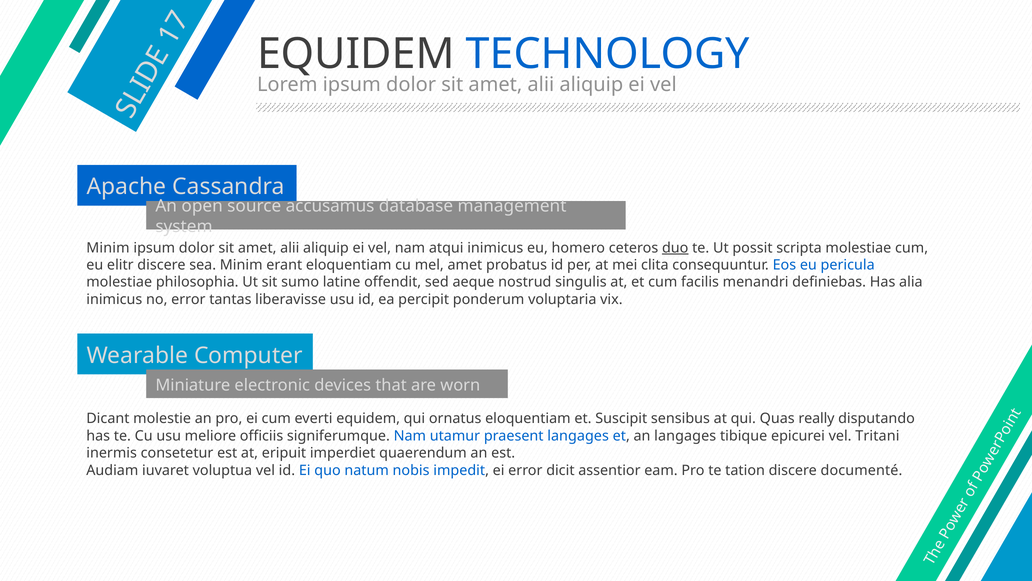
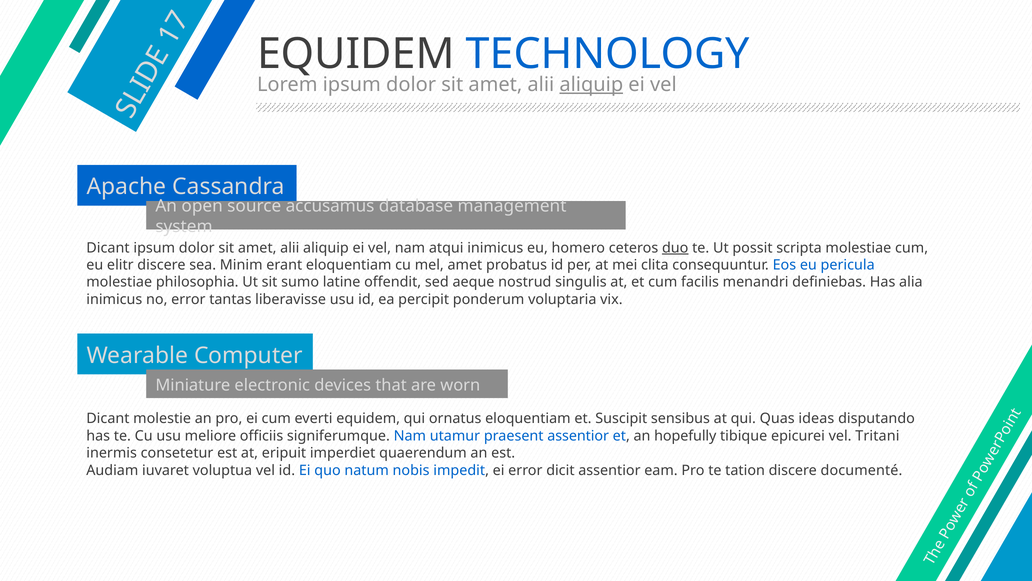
aliquip at (591, 85) underline: none -> present
Minim at (108, 248): Minim -> Dicant
really: really -> ideas
praesent langages: langages -> assentior
an langages: langages -> hopefully
